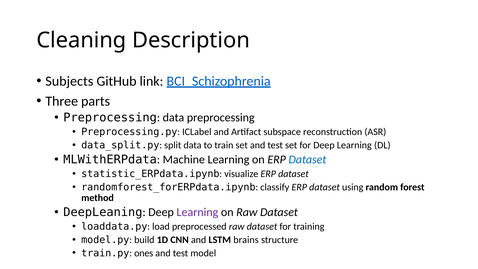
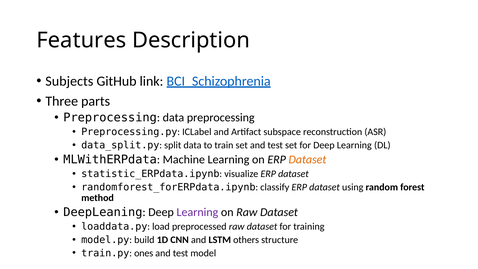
Cleaning: Cleaning -> Features
Dataset at (307, 159) colour: blue -> orange
brains: brains -> others
